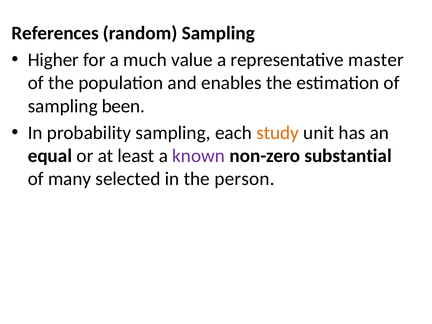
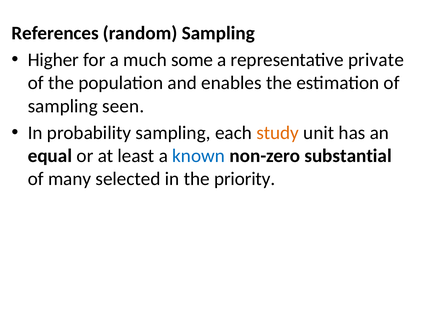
value: value -> some
master: master -> private
been: been -> seen
known colour: purple -> blue
person: person -> priority
